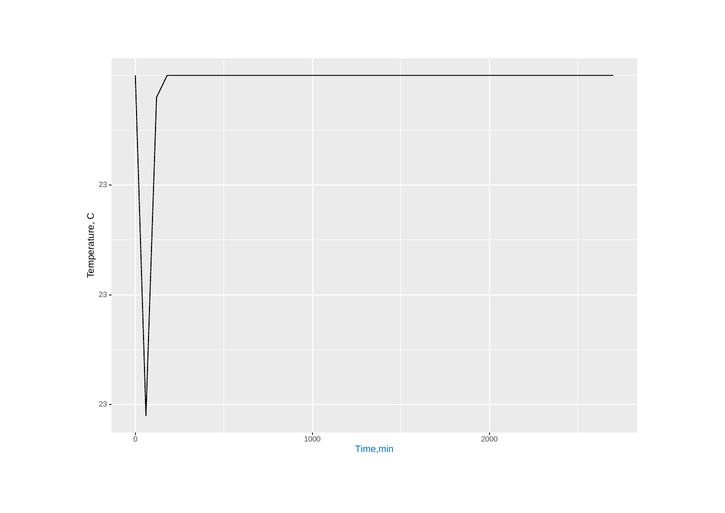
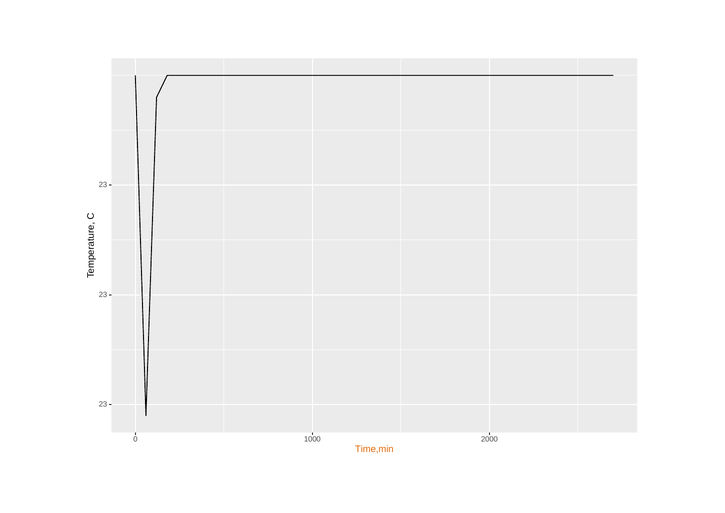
Time,min colour: blue -> orange
